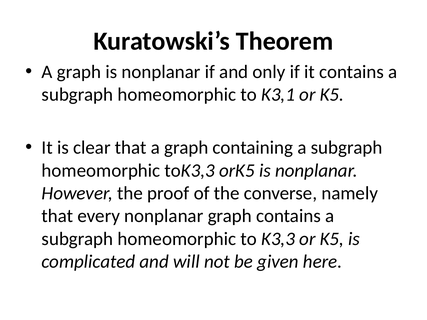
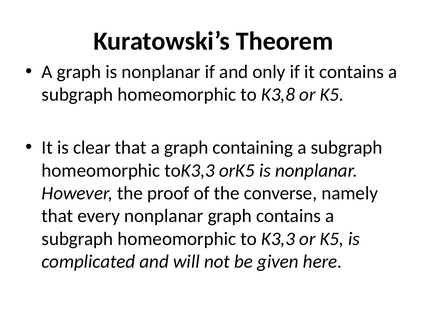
K3,1: K3,1 -> K3,8
